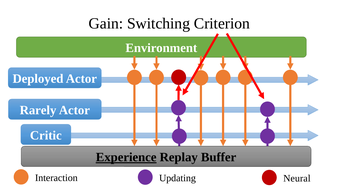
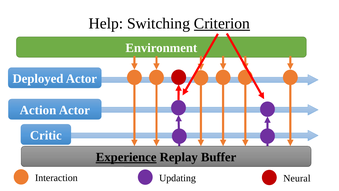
Gain: Gain -> Help
Criterion underline: none -> present
Rarely: Rarely -> Action
